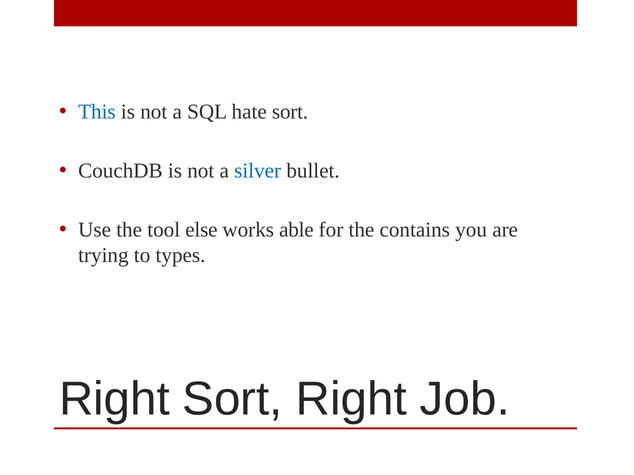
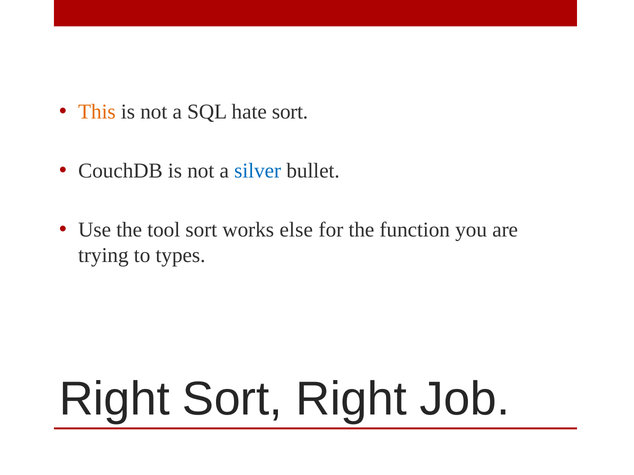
This colour: blue -> orange
tool else: else -> sort
able: able -> else
contains: contains -> function
